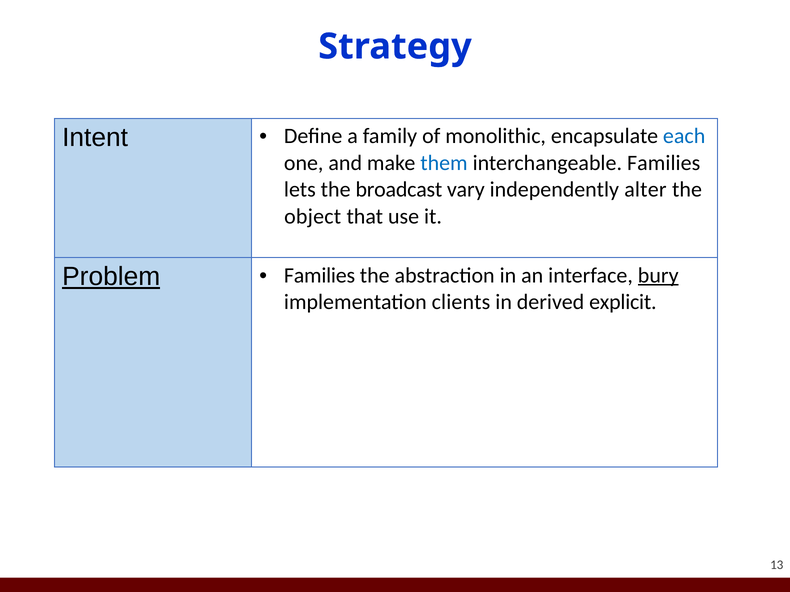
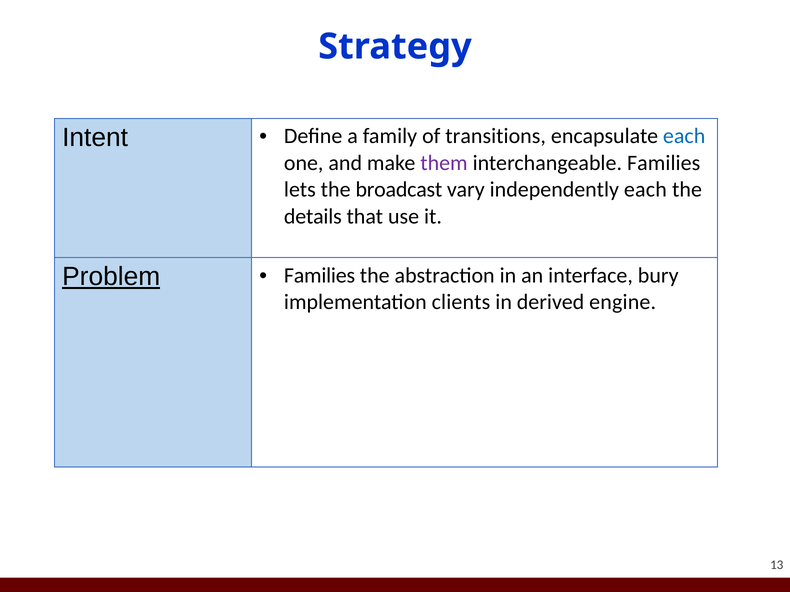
monolithic: monolithic -> transitions
them colour: blue -> purple
independently alter: alter -> each
object: object -> details
bury underline: present -> none
explicit: explicit -> engine
